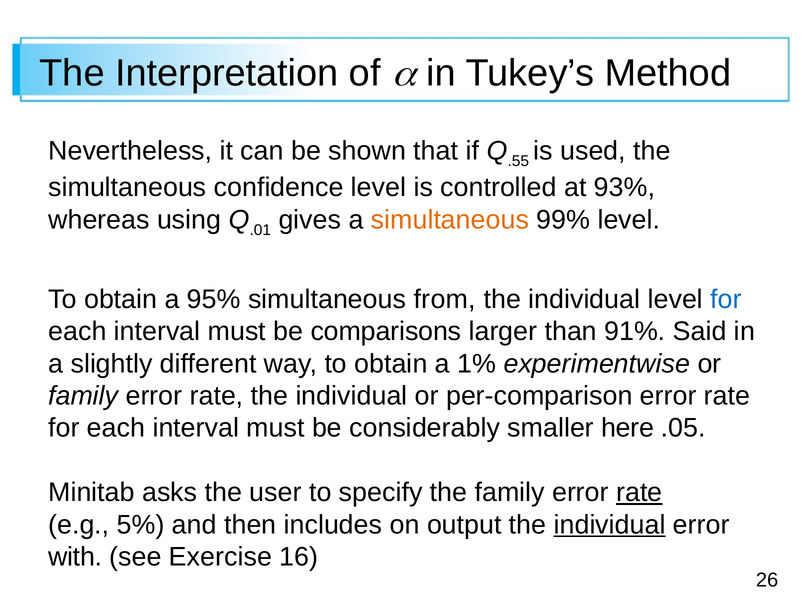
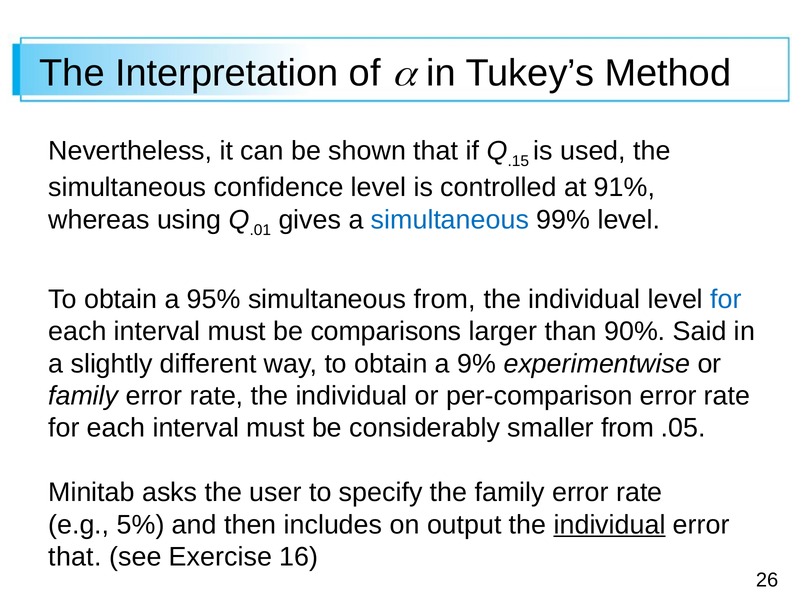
.55: .55 -> .15
93%: 93% -> 91%
simultaneous at (450, 220) colour: orange -> blue
91%: 91% -> 90%
1%: 1% -> 9%
smaller here: here -> from
rate at (639, 492) underline: present -> none
with at (75, 557): with -> that
